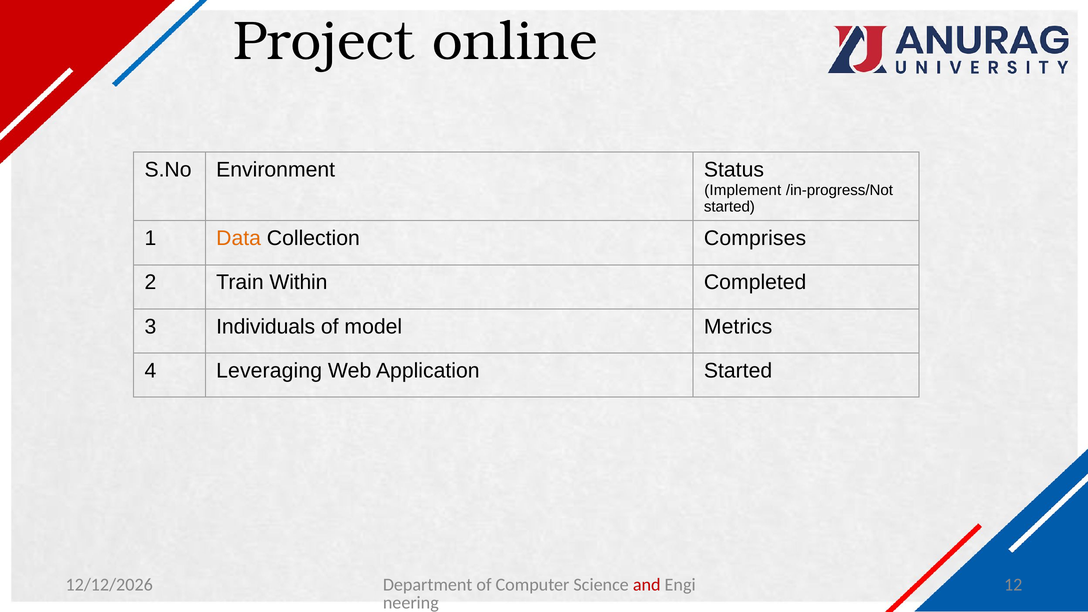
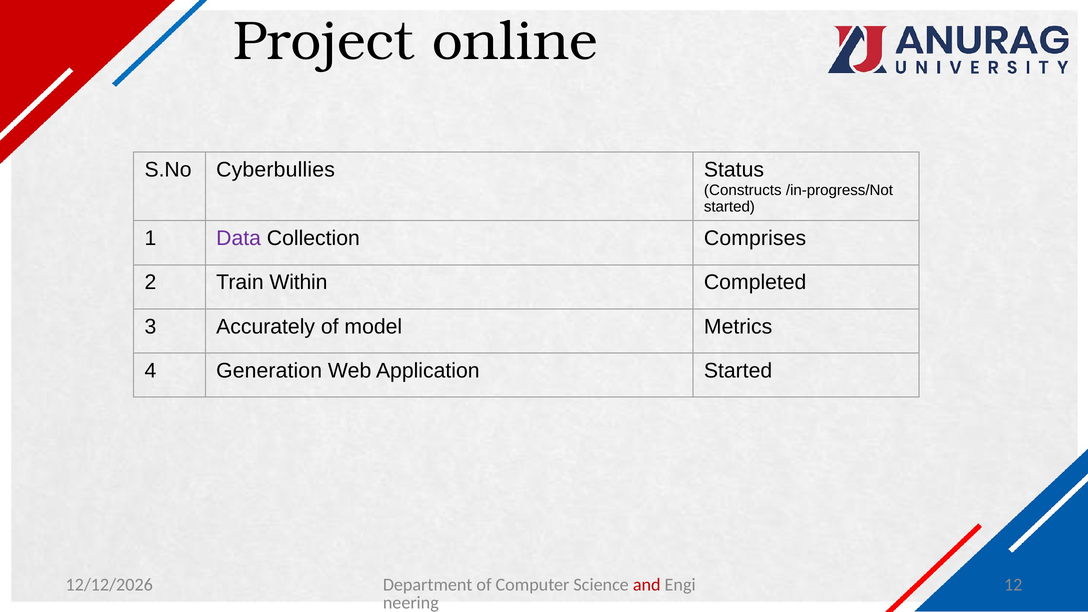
Environment: Environment -> Cyberbullies
Implement: Implement -> Constructs
Data colour: orange -> purple
Individuals: Individuals -> Accurately
Leveraging: Leveraging -> Generation
